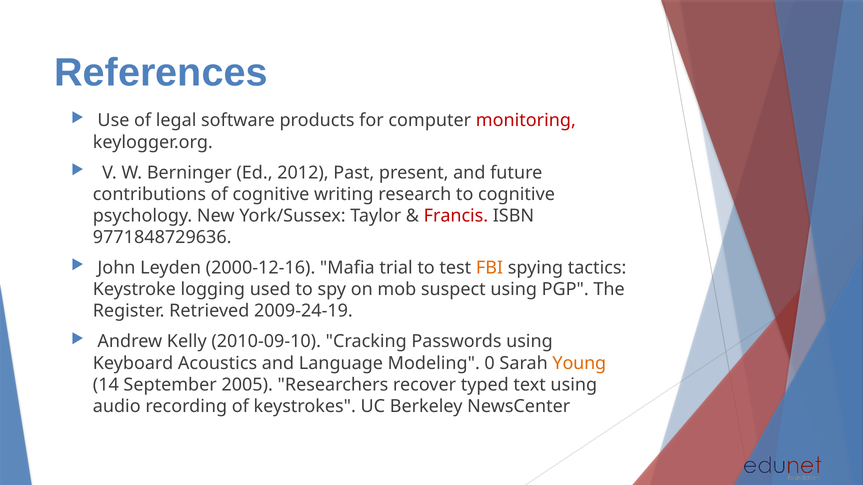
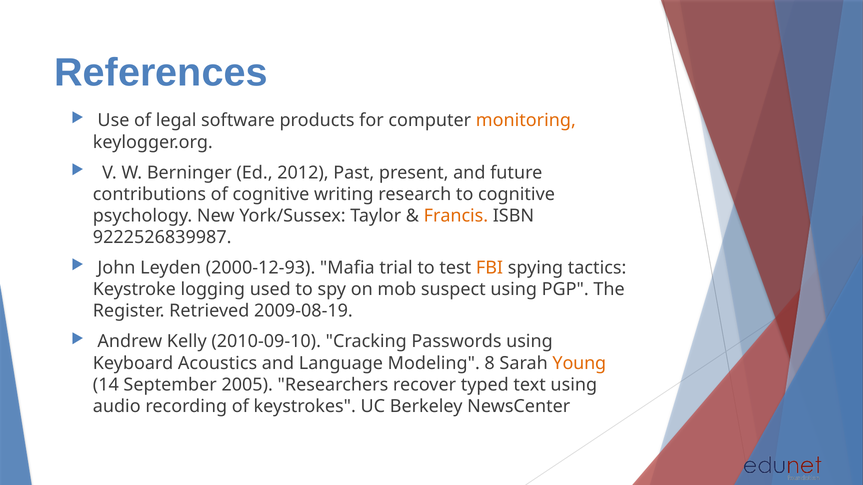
monitoring colour: red -> orange
Francis colour: red -> orange
9771848729636: 9771848729636 -> 9222526839987
2000-12-16: 2000-12-16 -> 2000-12-93
2009-24-19: 2009-24-19 -> 2009-08-19
0: 0 -> 8
